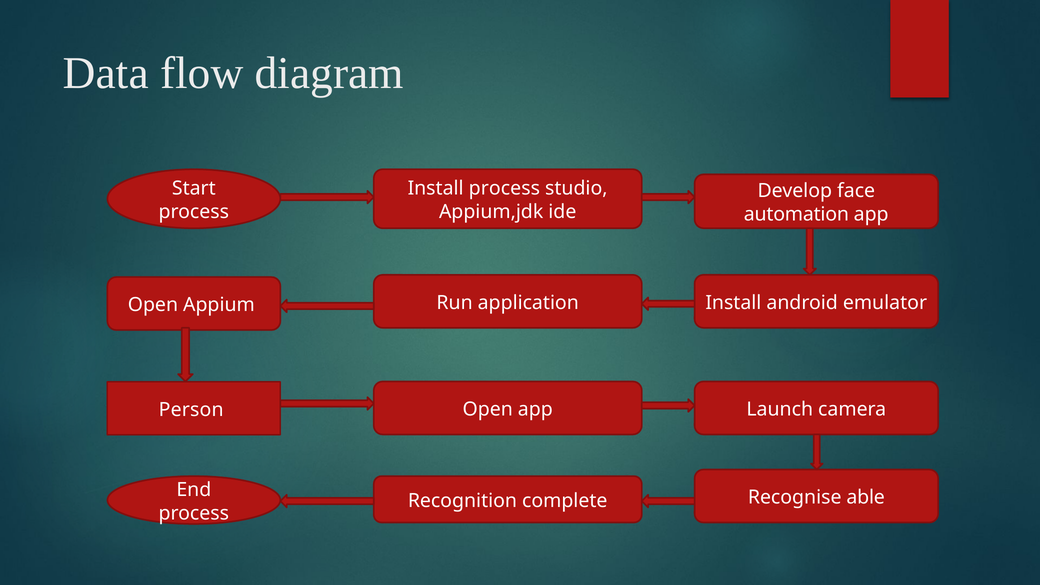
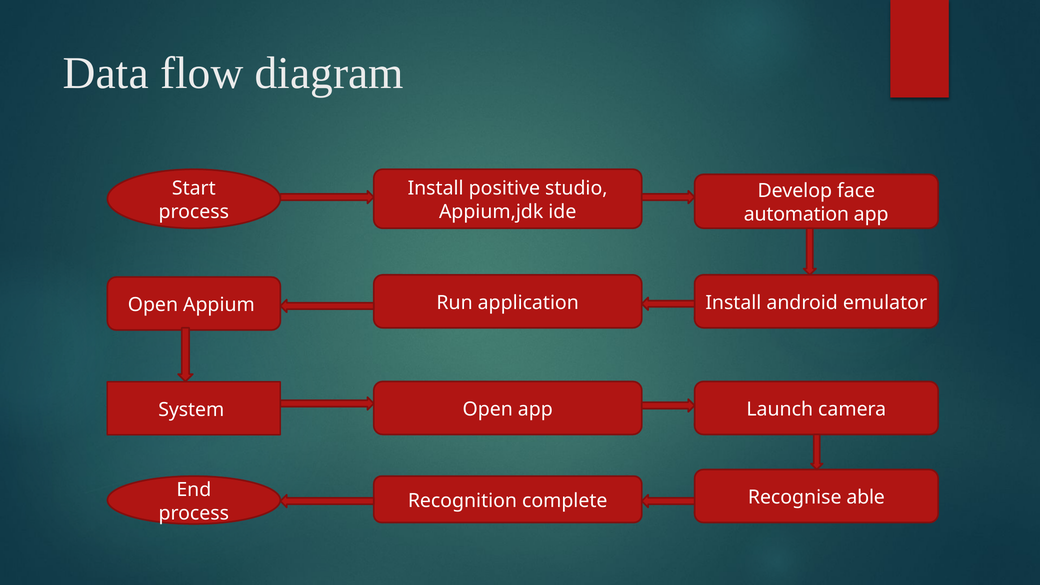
Install process: process -> positive
Person: Person -> System
